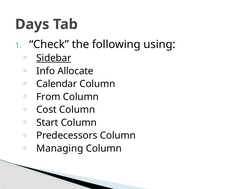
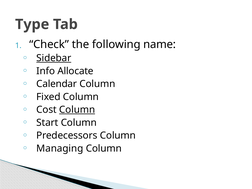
Days: Days -> Type
using: using -> name
From: From -> Fixed
Column at (77, 110) underline: none -> present
